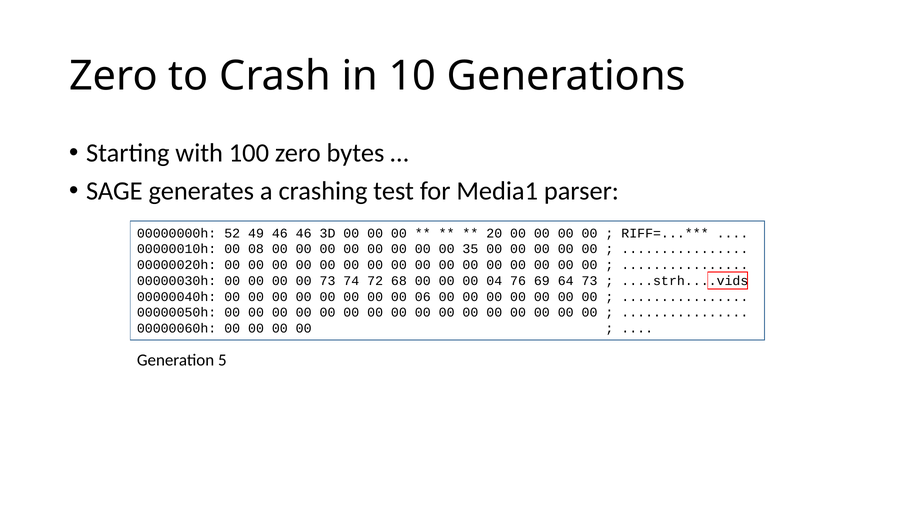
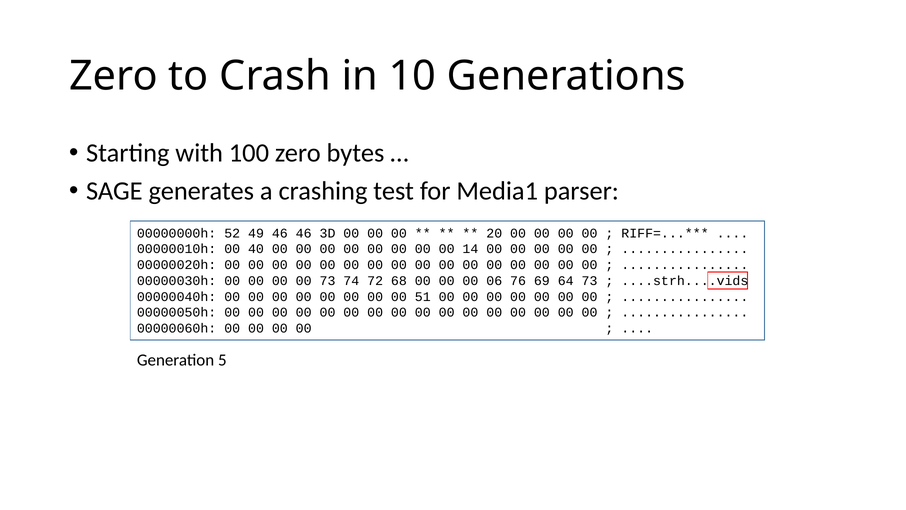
08: 08 -> 40
35: 35 -> 14
04: 04 -> 06
06: 06 -> 51
